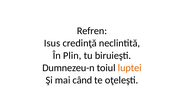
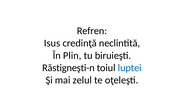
Dumnezeu-n: Dumnezeu-n -> Răstigneşti-n
luptei colour: orange -> blue
când: când -> zelul
